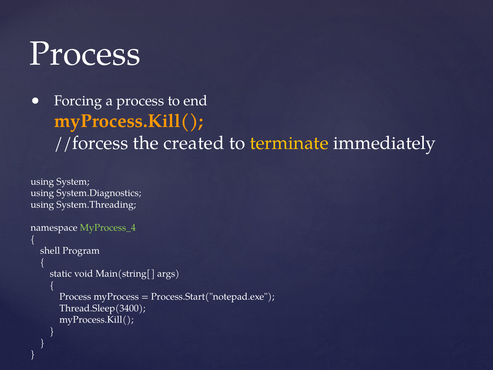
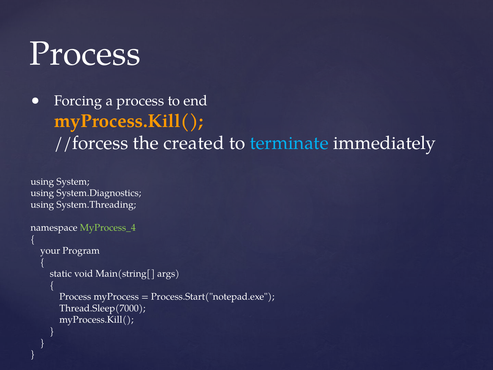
terminate colour: yellow -> light blue
shell: shell -> your
Thread.Sleep(3400: Thread.Sleep(3400 -> Thread.Sleep(7000
